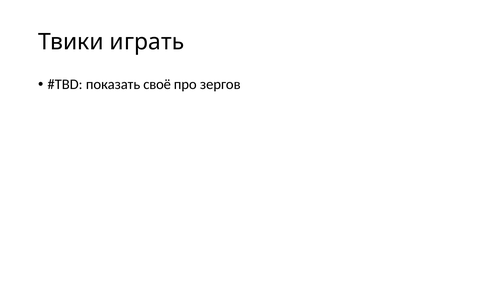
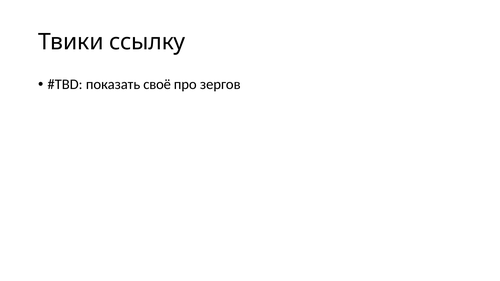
играть: играть -> ссылку
